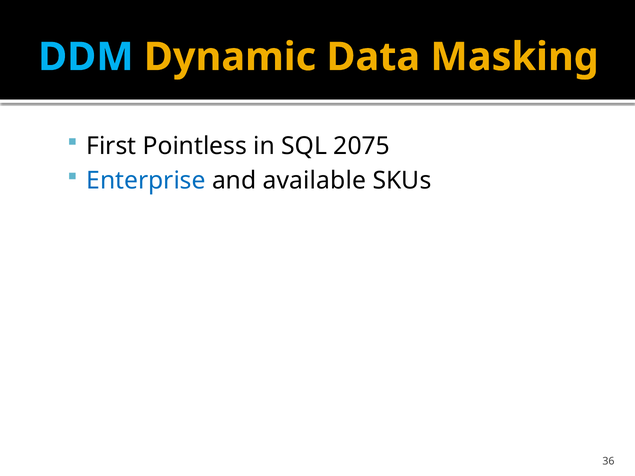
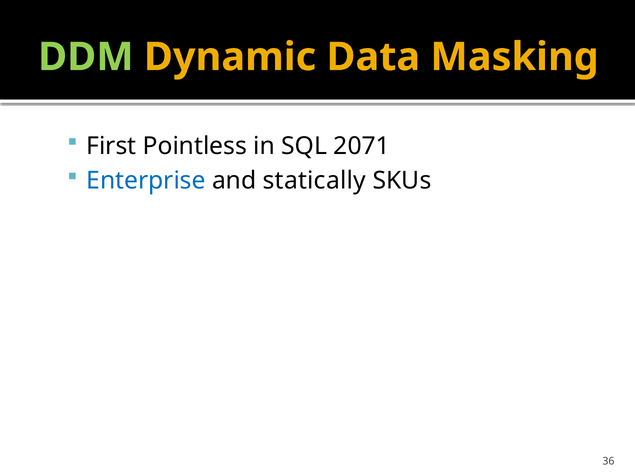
DDM colour: light blue -> light green
2075: 2075 -> 2071
available: available -> statically
